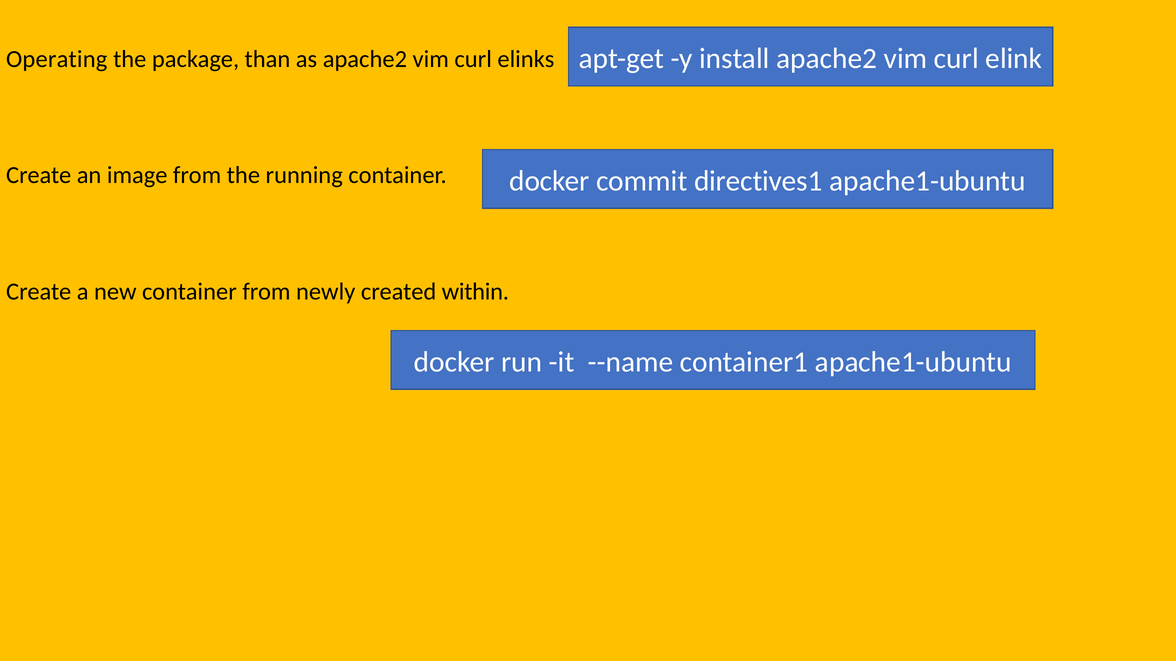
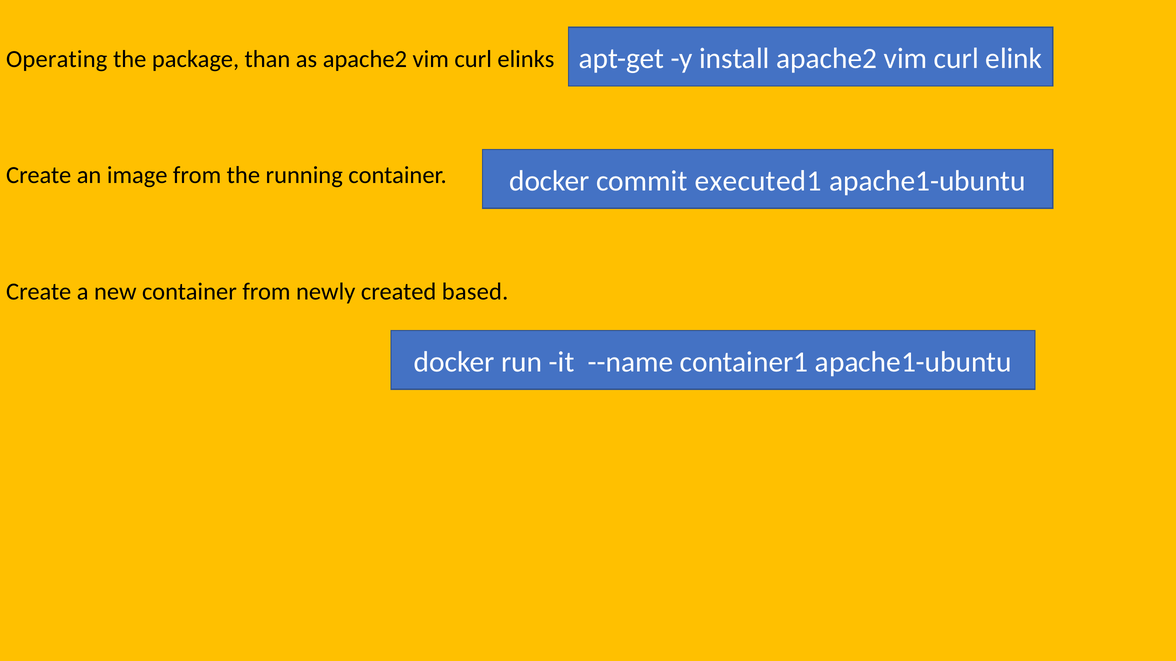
directives1: directives1 -> executed1
within: within -> based
